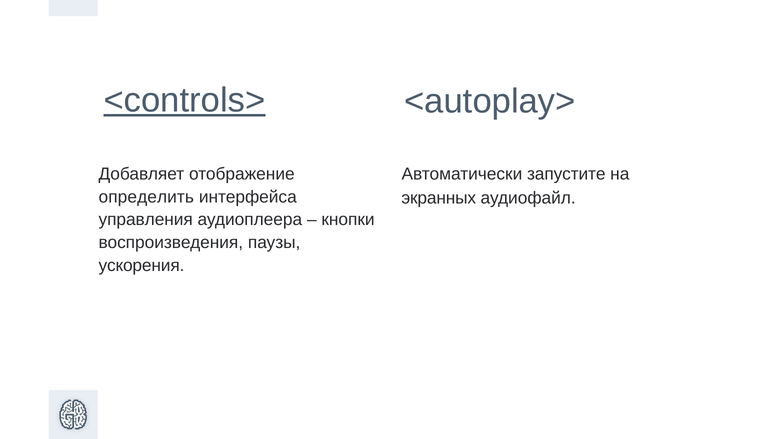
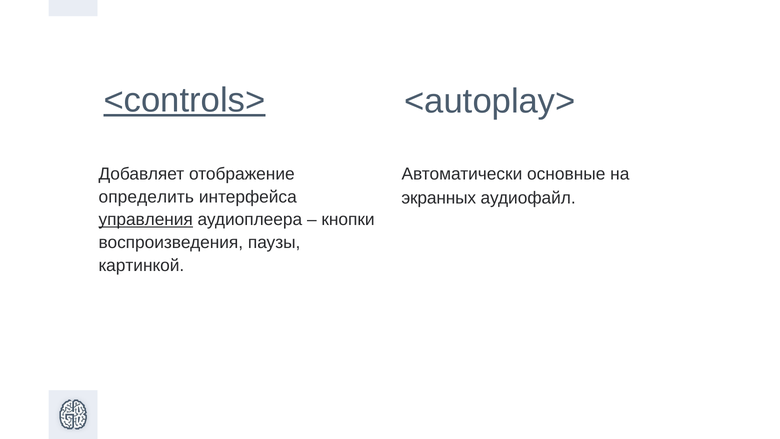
запустите: запустите -> основные
управления underline: none -> present
ускорения: ускорения -> картинкой
